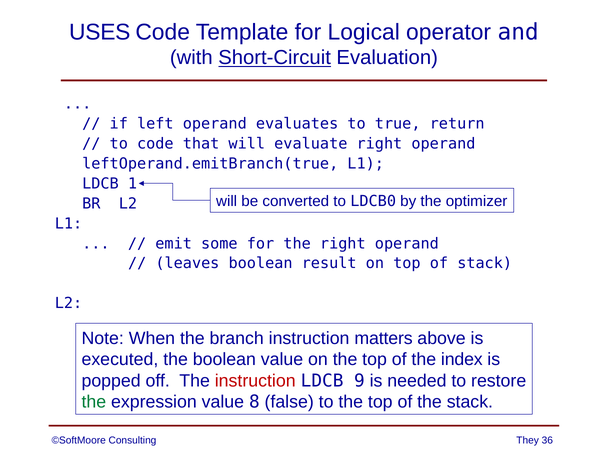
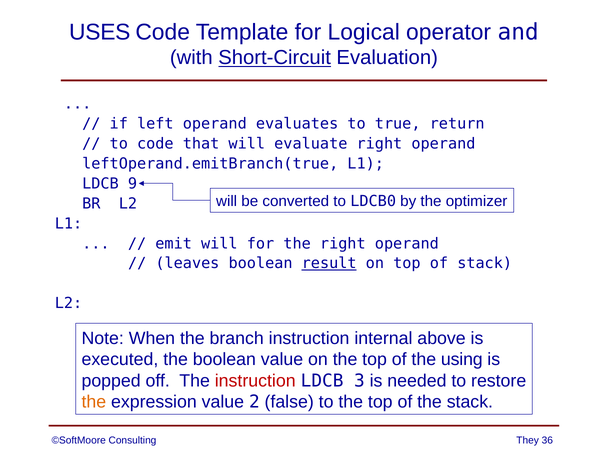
1: 1 -> 9
emit some: some -> will
result underline: none -> present
matters: matters -> internal
index: index -> using
9: 9 -> 3
the at (94, 402) colour: green -> orange
8: 8 -> 2
